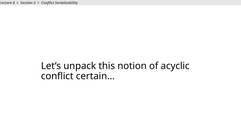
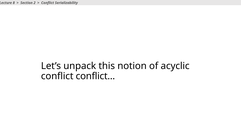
certain…: certain… -> conflict…
